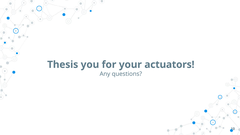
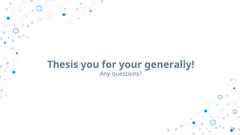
actuators: actuators -> generally
